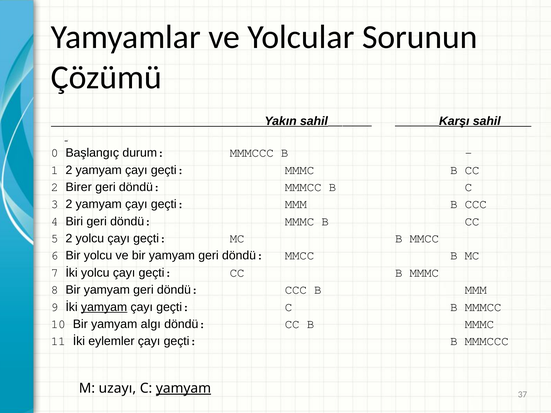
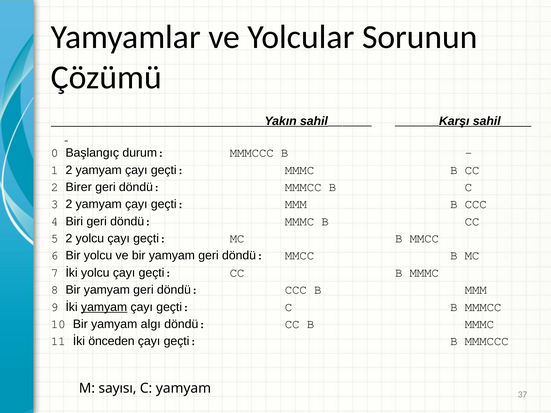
eylemler: eylemler -> önceden
uzayı: uzayı -> sayısı
yamyam at (183, 388) underline: present -> none
